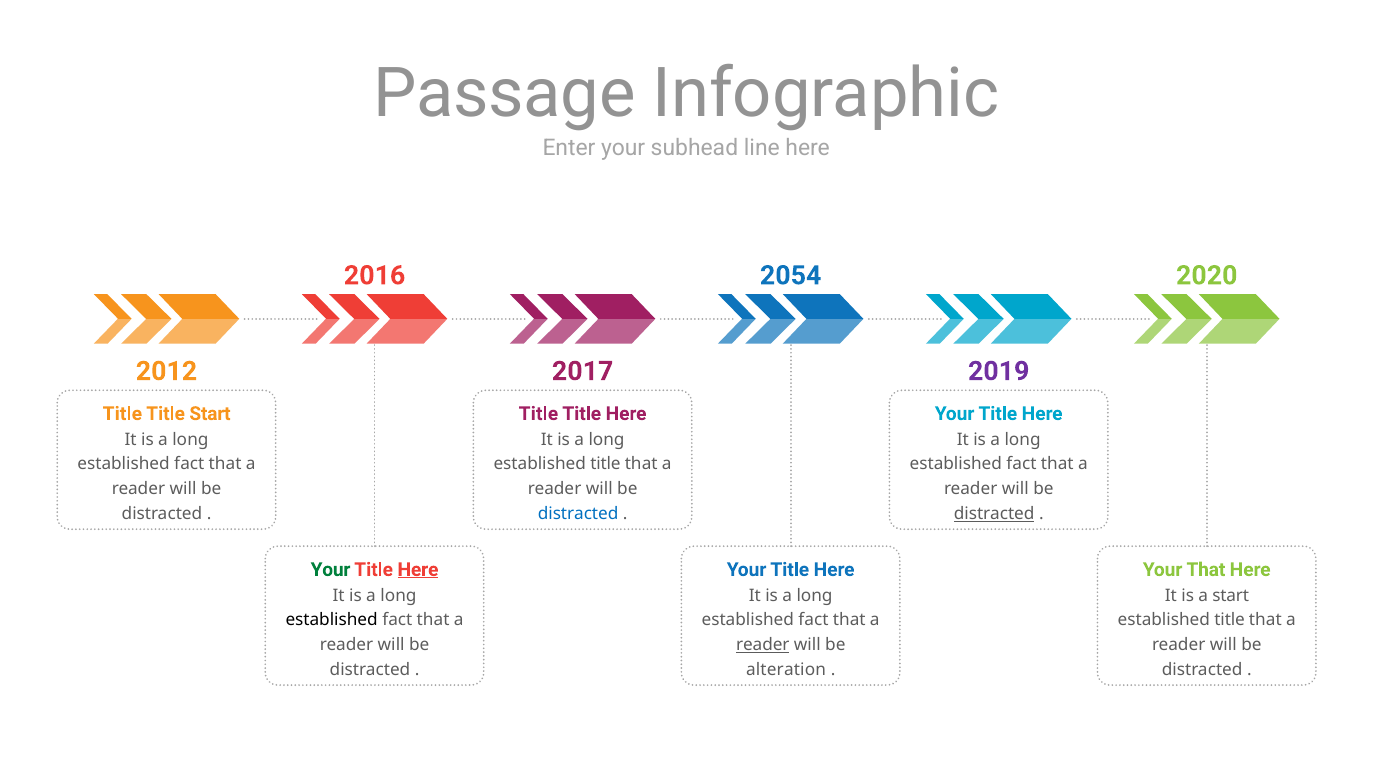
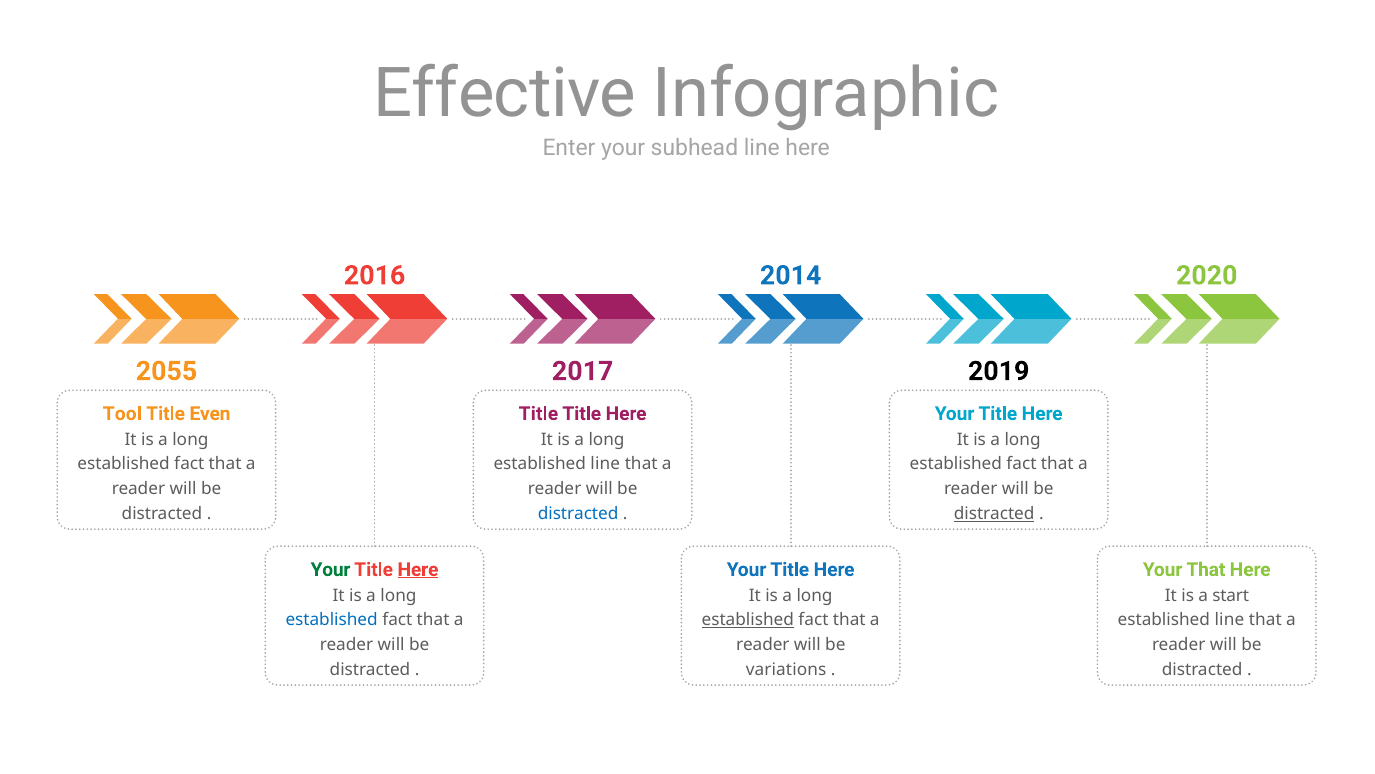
Passage: Passage -> Effective
2054: 2054 -> 2014
2012: 2012 -> 2055
2019 colour: purple -> black
Title at (122, 413): Title -> Tool
Title Start: Start -> Even
title at (606, 464): title -> line
established at (332, 620) colour: black -> blue
established at (748, 620) underline: none -> present
title at (1230, 620): title -> line
reader at (763, 645) underline: present -> none
alteration: alteration -> variations
